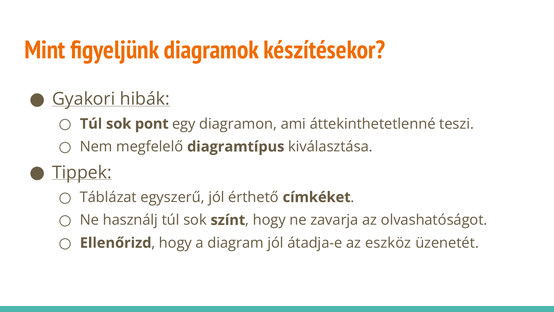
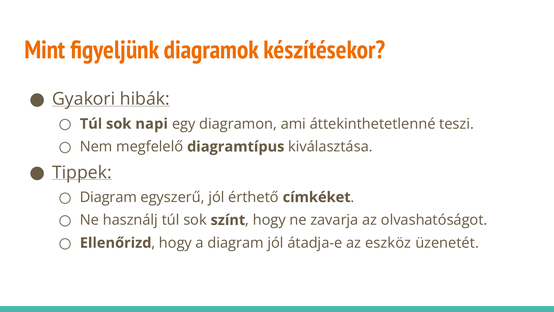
pont: pont -> napi
Táblázat at (108, 197): Táblázat -> Diagram
